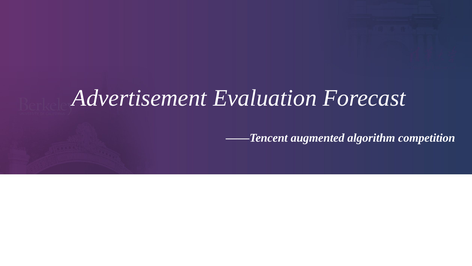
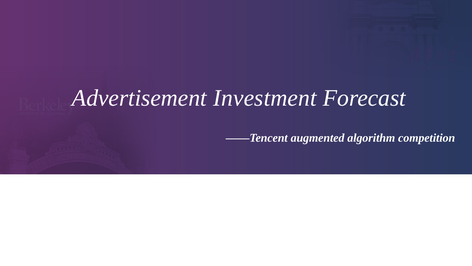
Evaluation: Evaluation -> Investment
